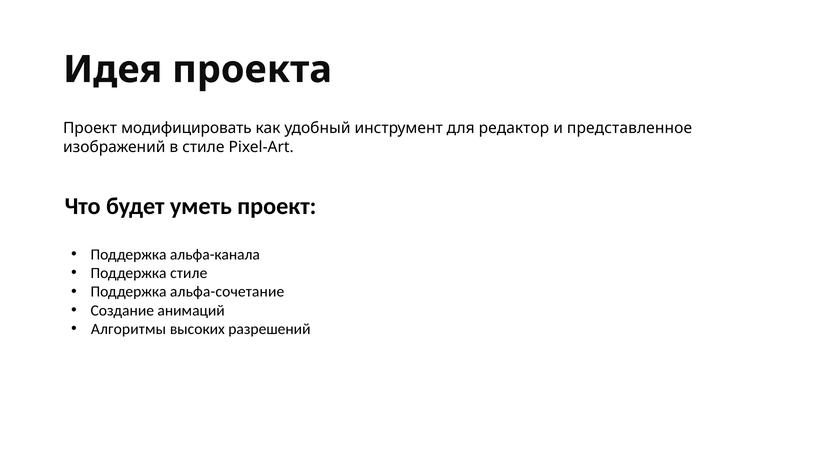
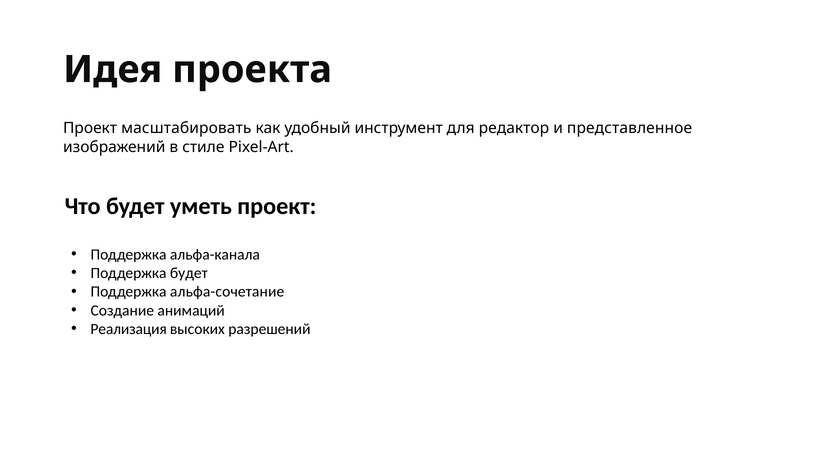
модифицировать: модифицировать -> масштабировать
Поддержка стиле: стиле -> будет
Алгоритмы: Алгоритмы -> Реализация
